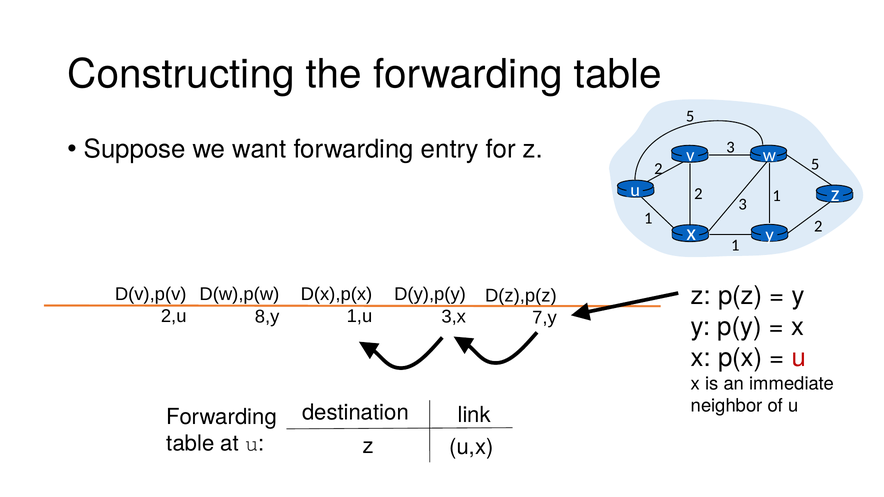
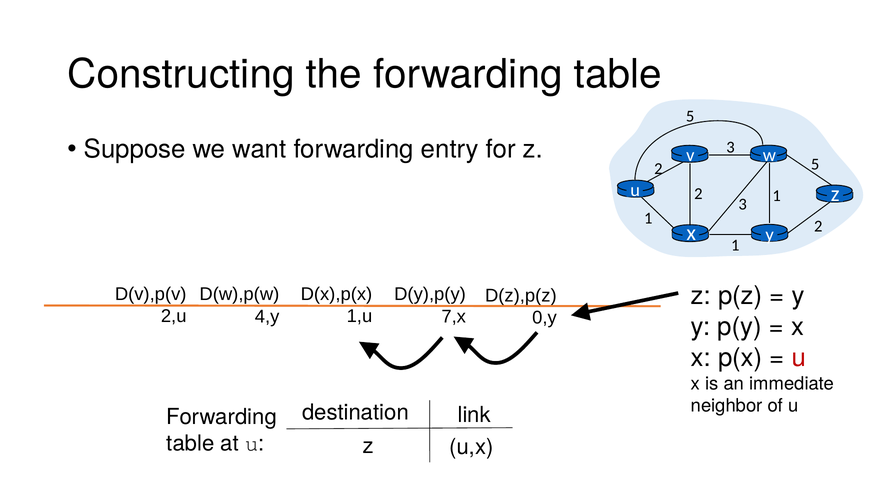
8,y: 8,y -> 4,y
3,x: 3,x -> 7,x
7,y: 7,y -> 0,y
